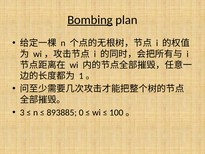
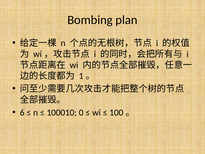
Bombing underline: present -> none
3: 3 -> 6
893885: 893885 -> 100010
